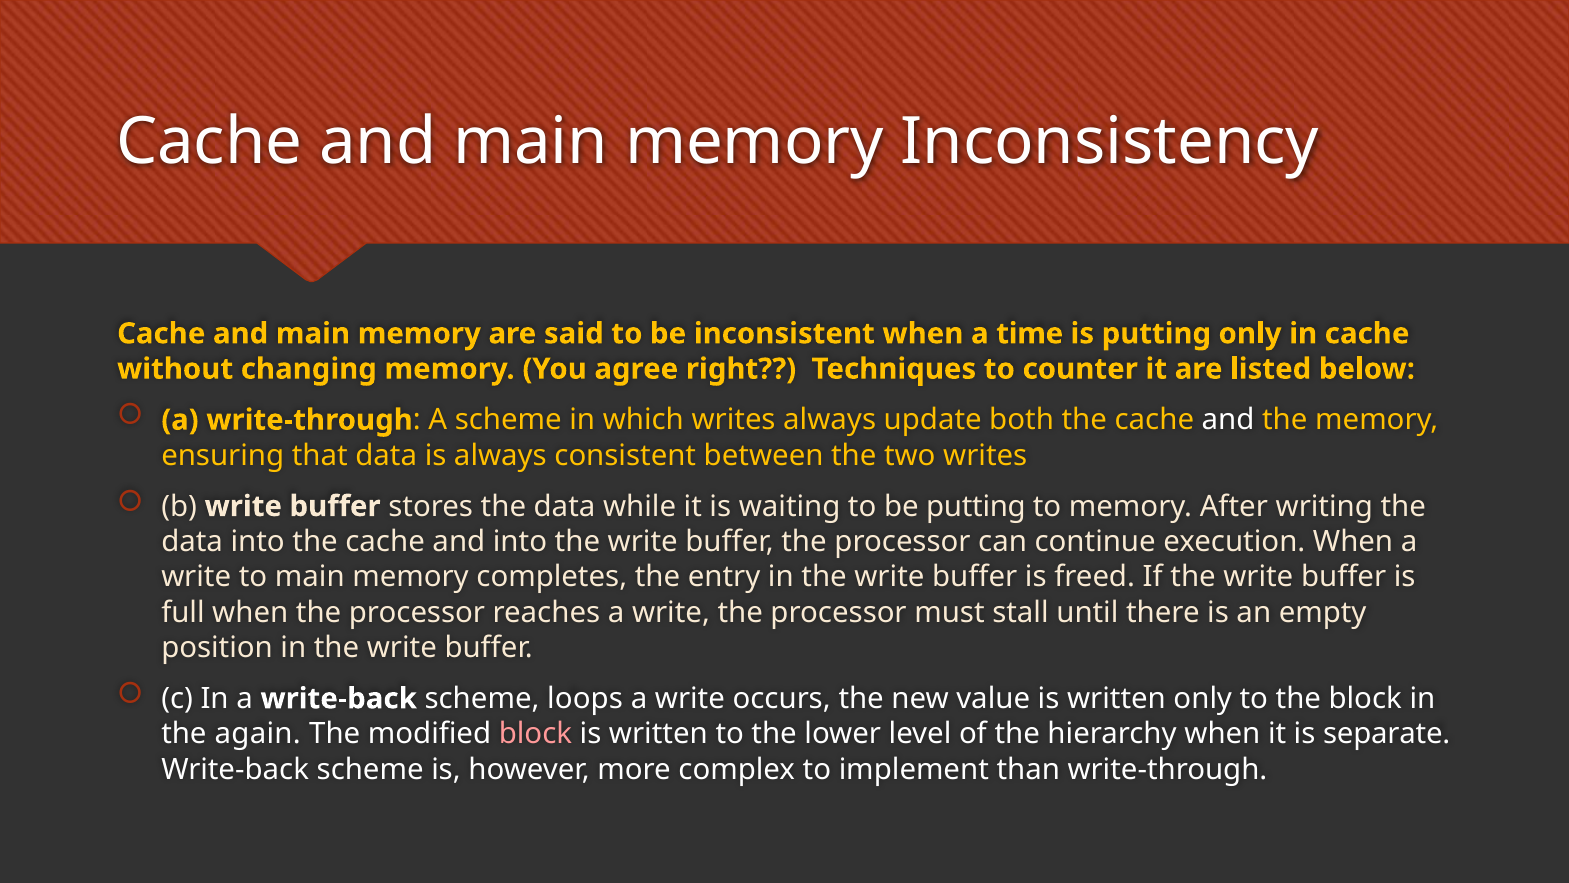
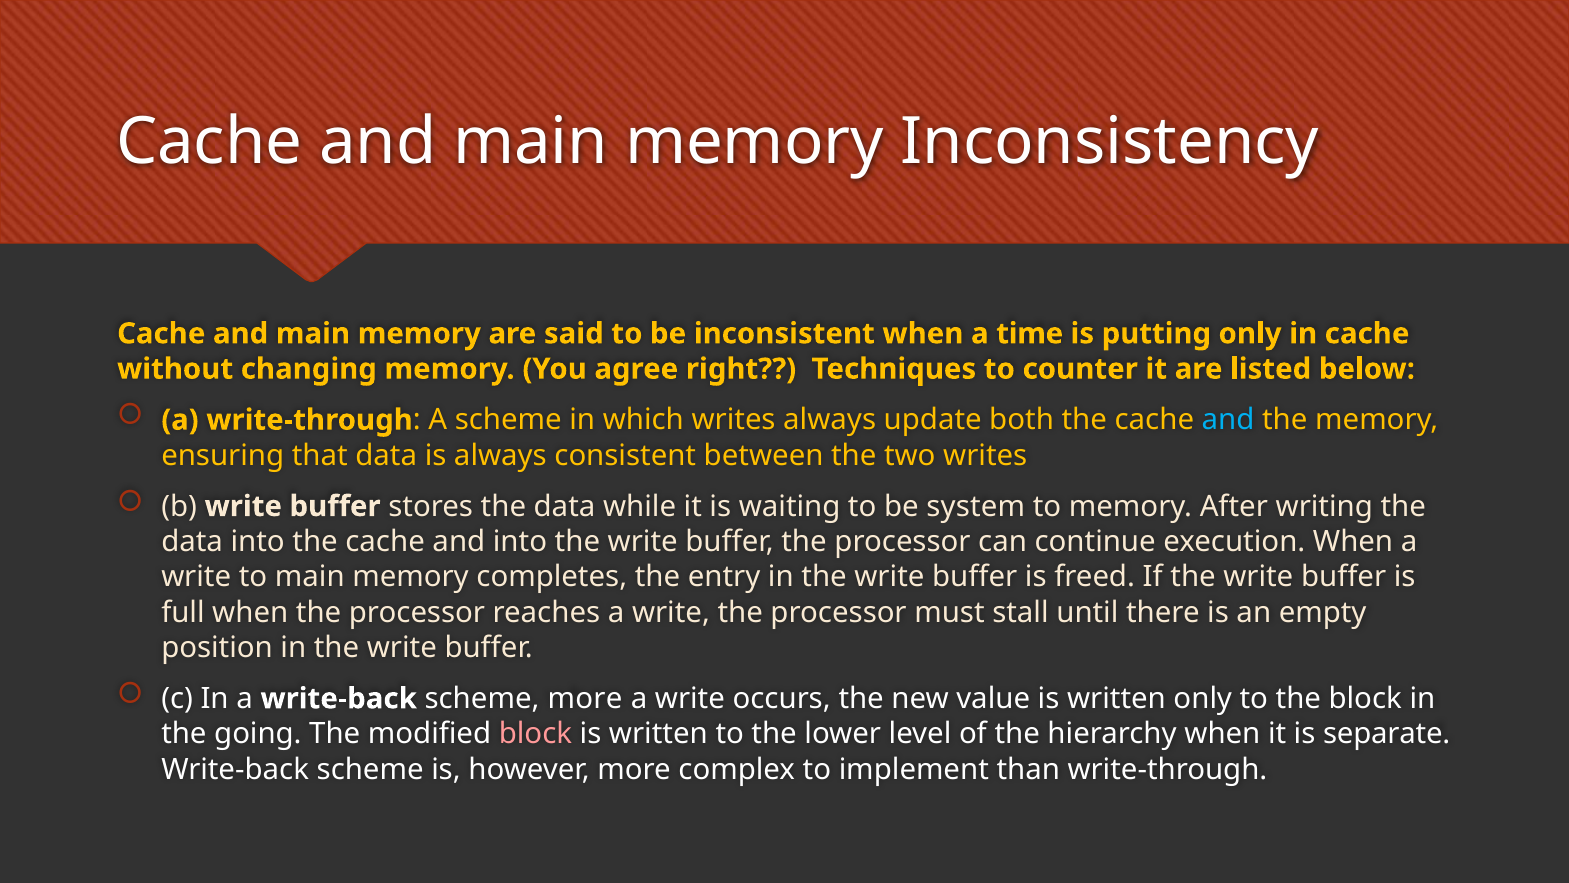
and at (1228, 420) colour: white -> light blue
be putting: putting -> system
scheme loops: loops -> more
again: again -> going
